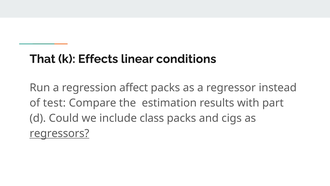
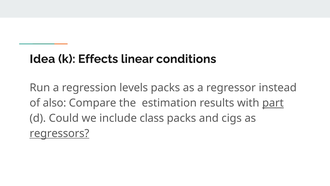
That: That -> Idea
affect: affect -> levels
test: test -> also
part underline: none -> present
